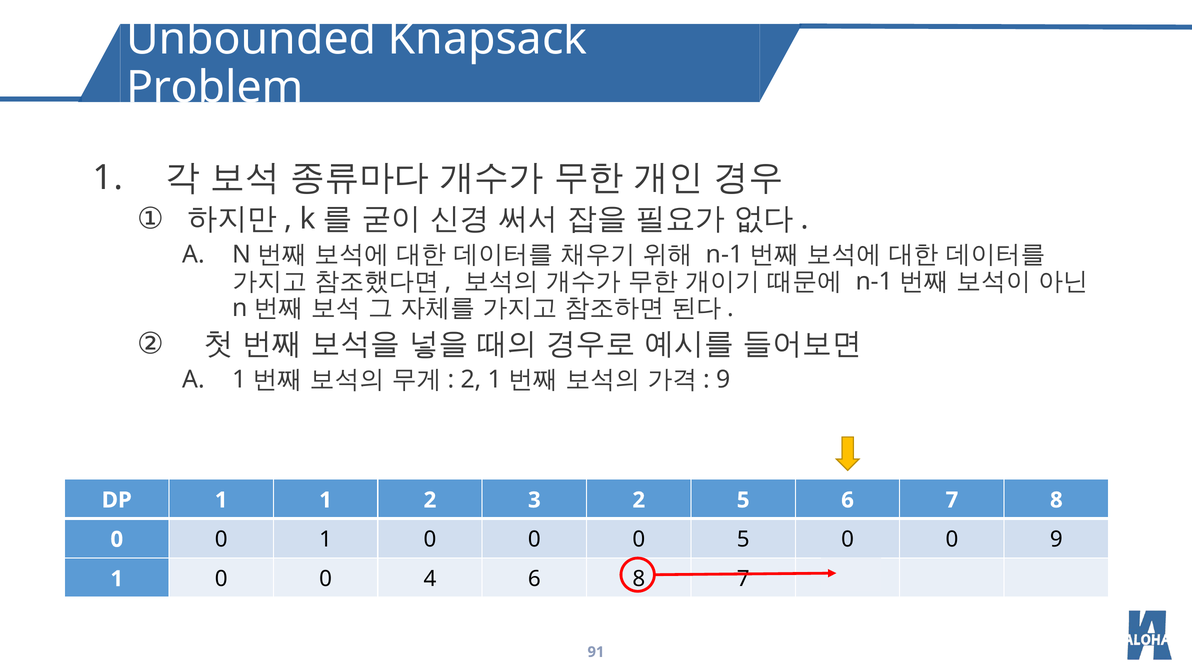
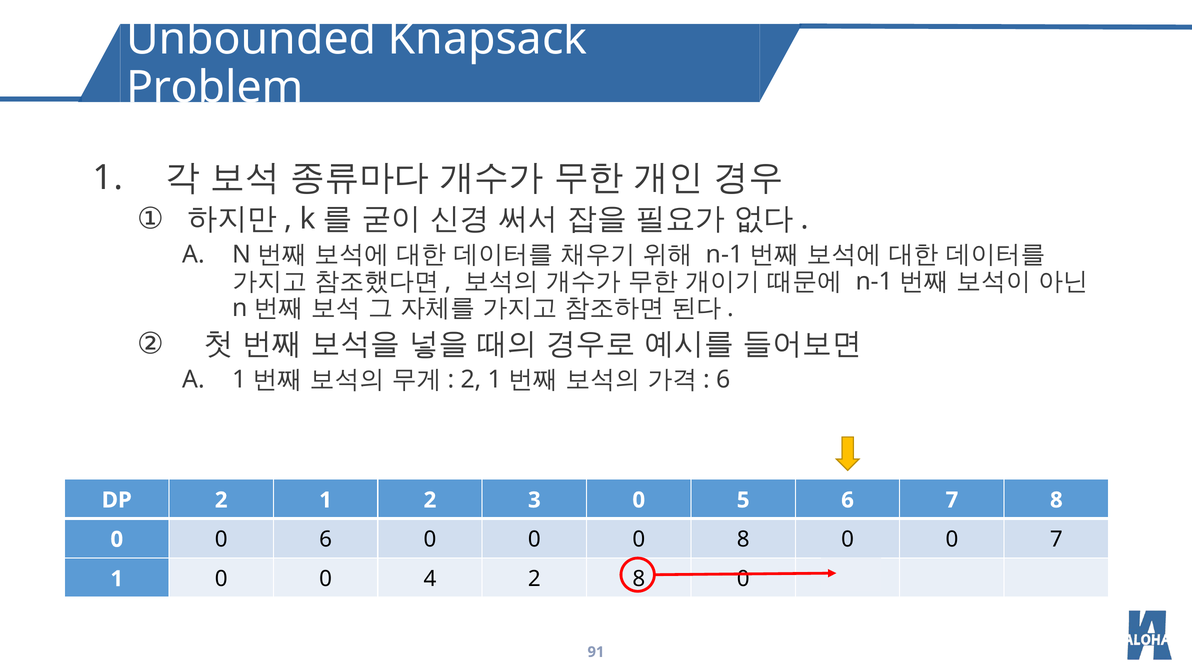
9 at (723, 380): 9 -> 6
DP 1: 1 -> 2
3 2: 2 -> 0
0 1: 1 -> 6
0 5: 5 -> 8
0 9: 9 -> 7
4 6: 6 -> 2
7 at (743, 579): 7 -> 0
